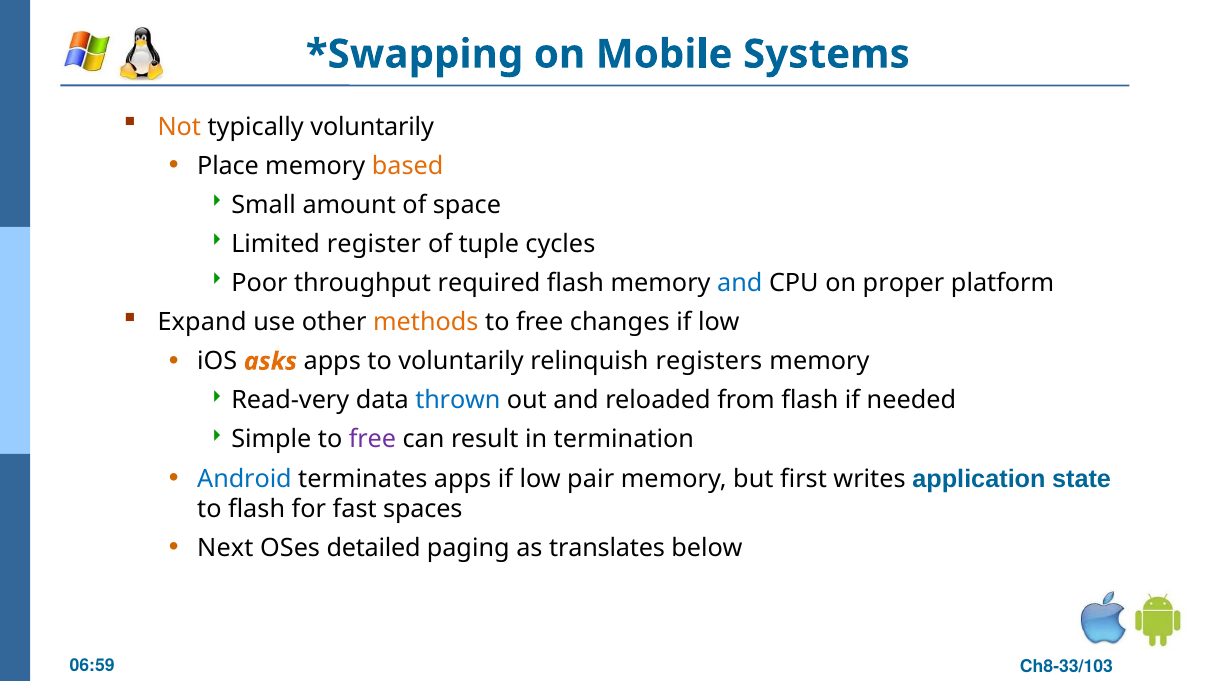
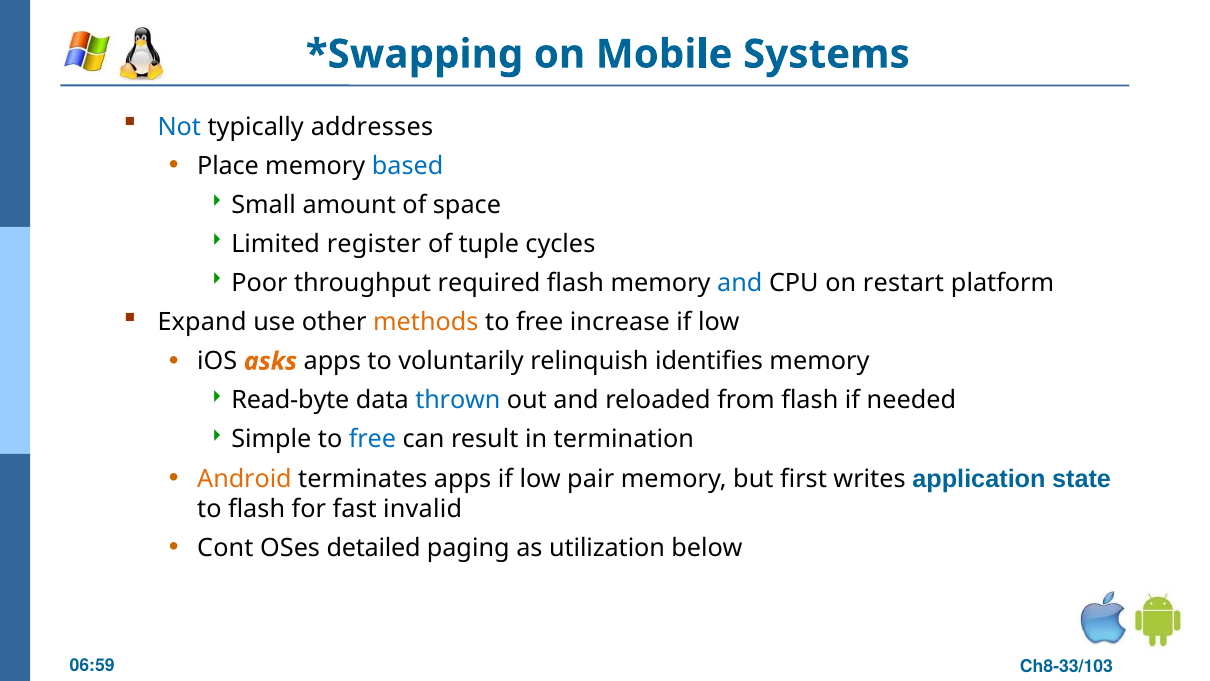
Not colour: orange -> blue
typically voluntarily: voluntarily -> addresses
based colour: orange -> blue
proper: proper -> restart
changes: changes -> increase
registers: registers -> identifies
Read-very: Read-very -> Read-byte
free at (372, 439) colour: purple -> blue
Android colour: blue -> orange
spaces: spaces -> invalid
Next: Next -> Cont
translates: translates -> utilization
